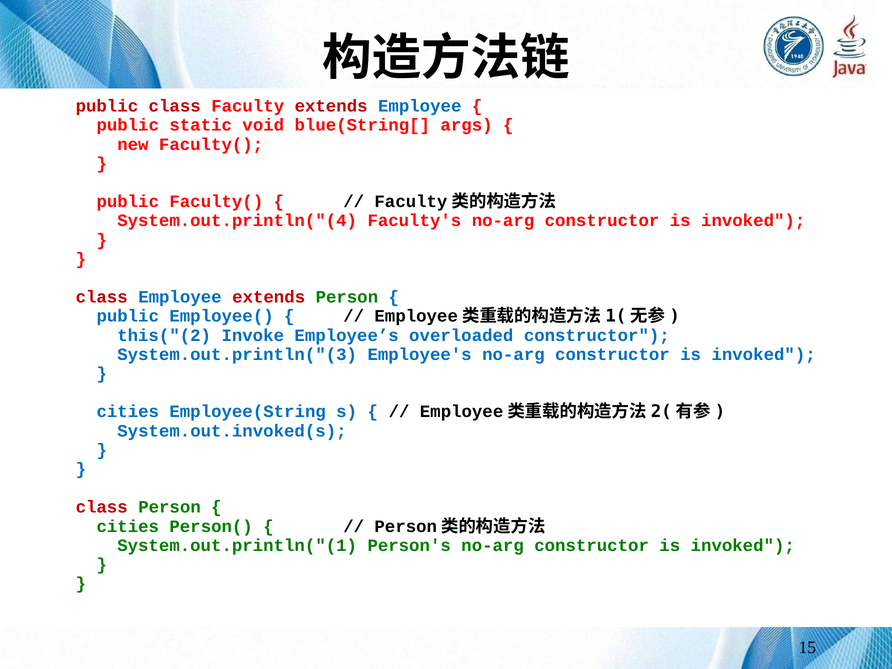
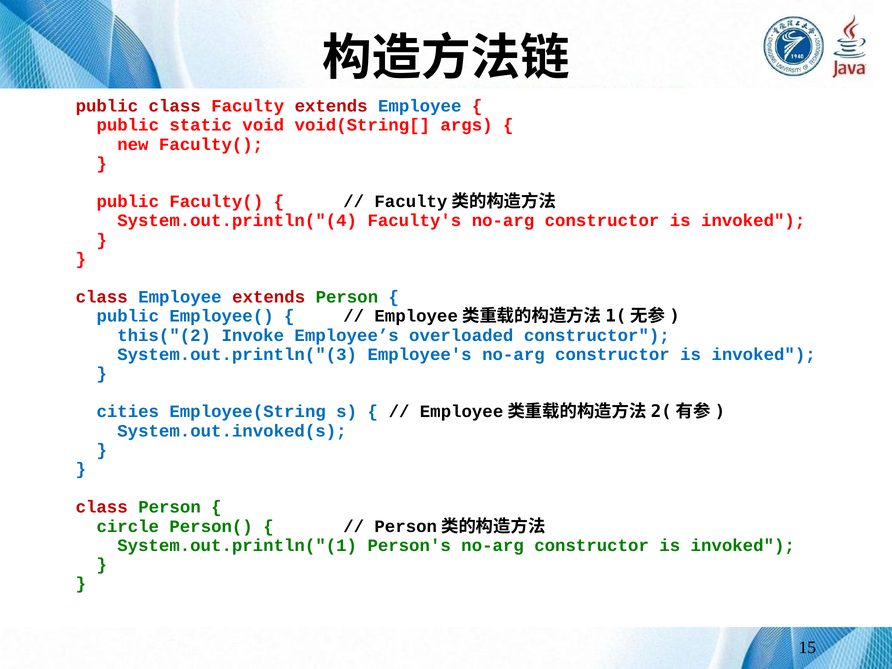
blue(String[: blue(String[ -> void(String[
cities at (128, 526): cities -> circle
